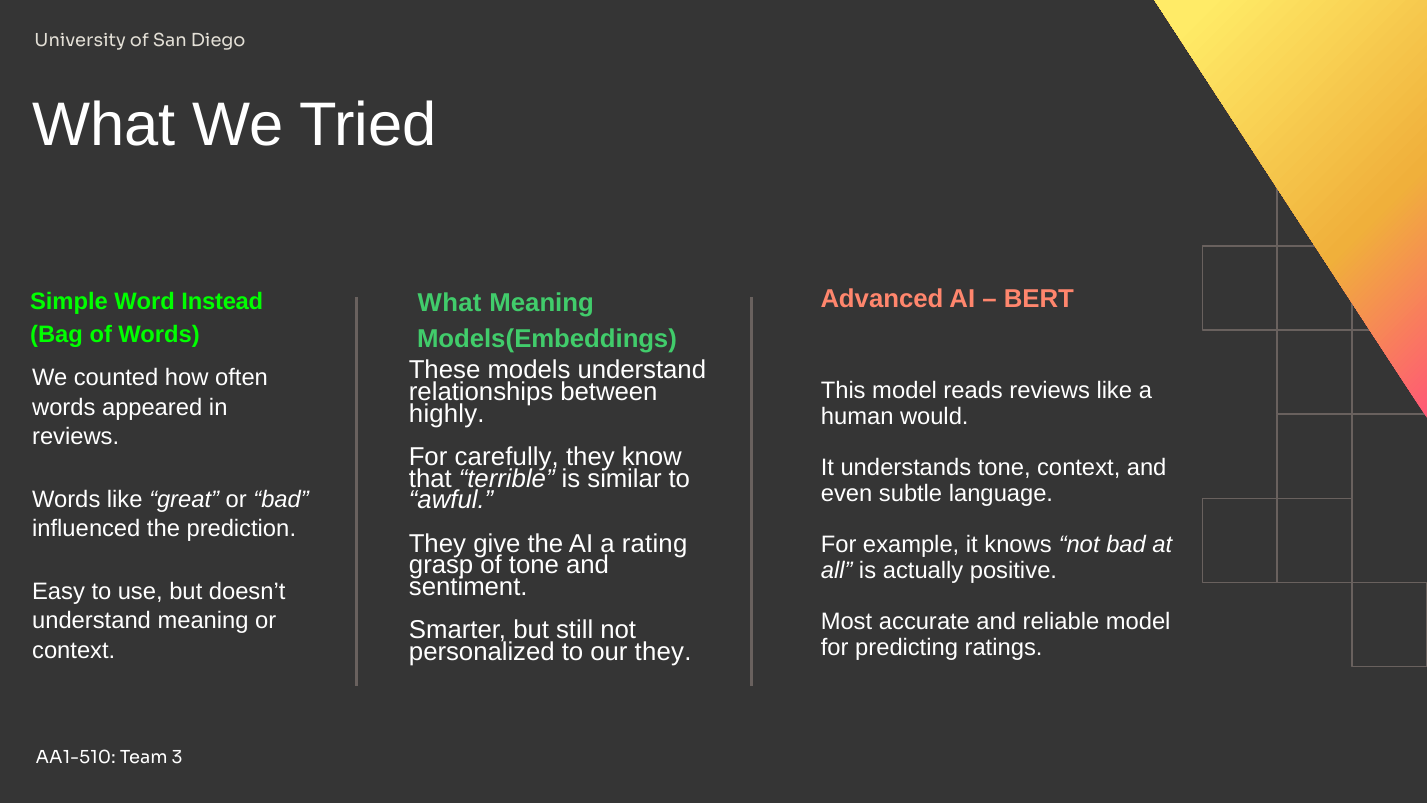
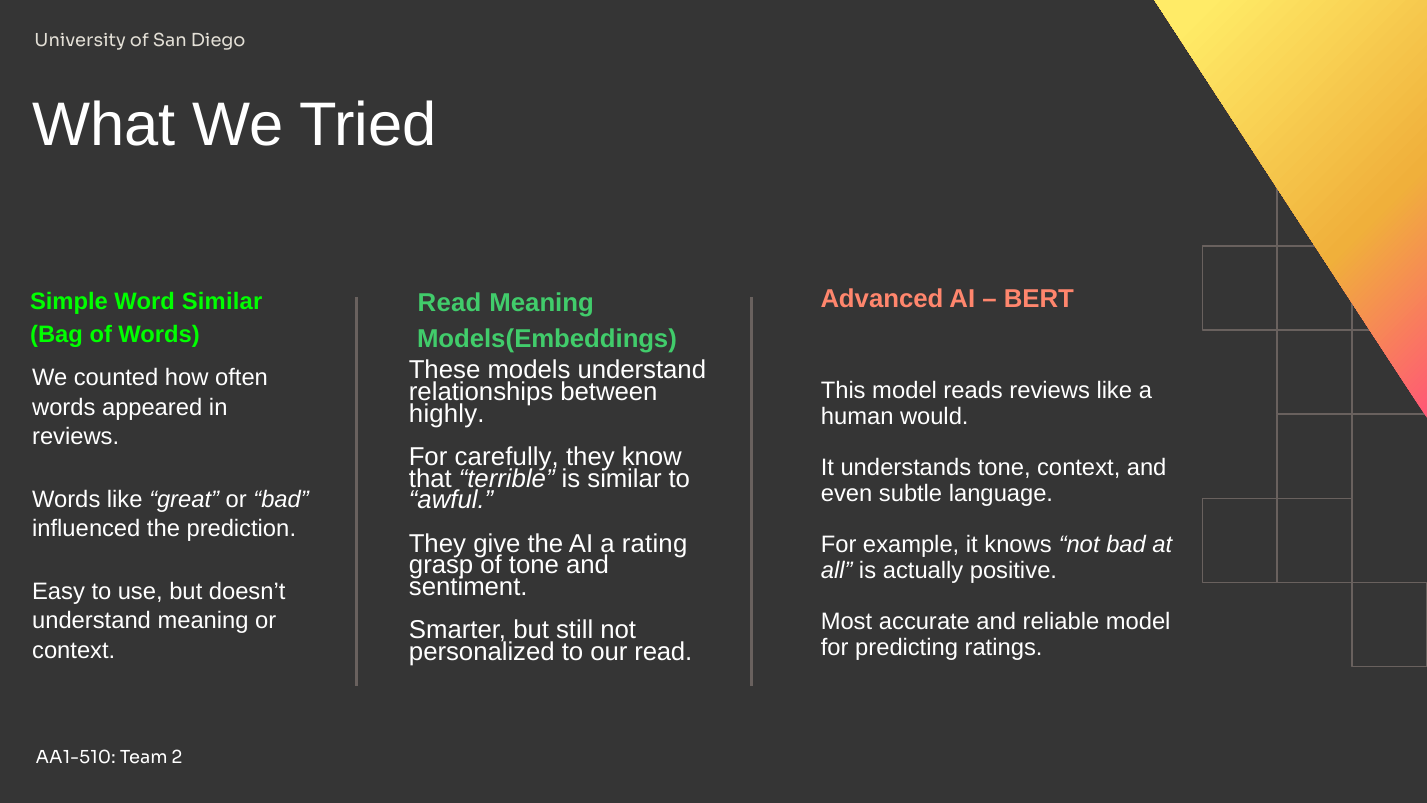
Word Instead: Instead -> Similar
What at (450, 303): What -> Read
our they: they -> read
3: 3 -> 2
